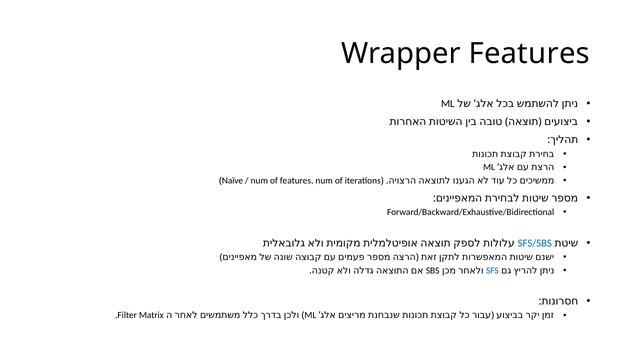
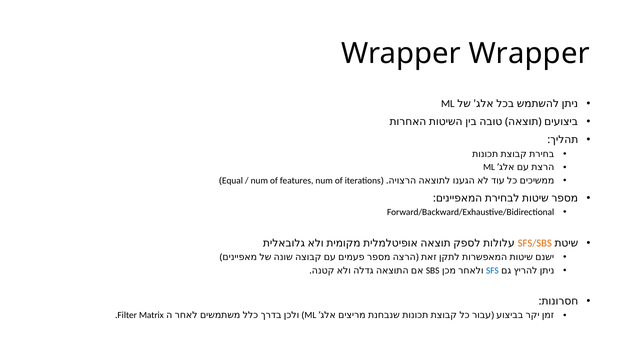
Wrapper Features: Features -> Wrapper
Naïve: Naïve -> Equal
SFS/SBS colour: blue -> orange
